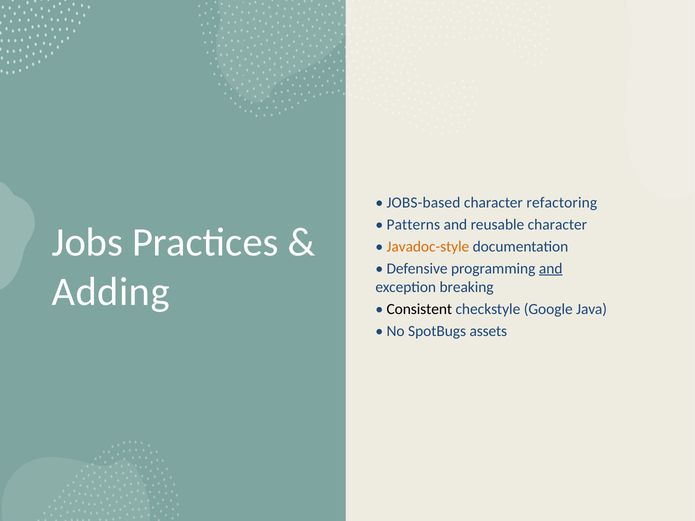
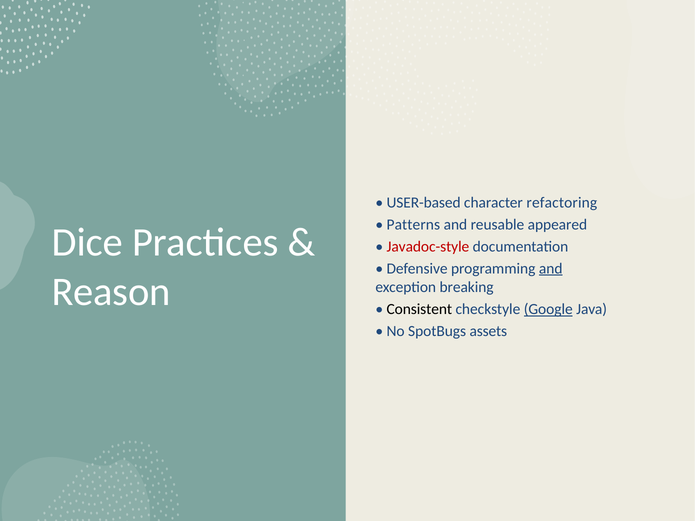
JOBS-based: JOBS-based -> USER-based
reusable character: character -> appeared
Jobs: Jobs -> Dice
Javadoc-style colour: orange -> red
Adding: Adding -> Reason
Google underline: none -> present
